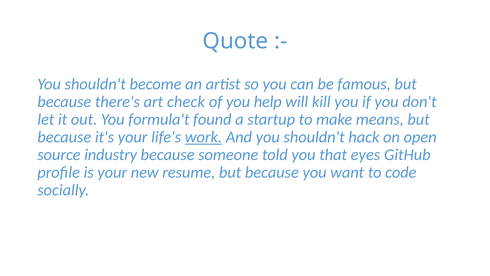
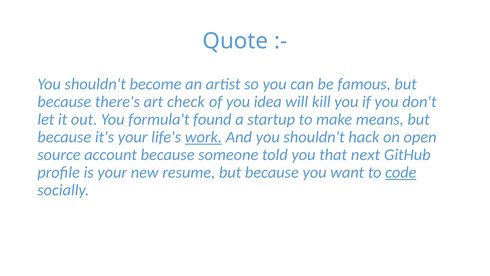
help: help -> idea
industry: industry -> account
eyes: eyes -> next
code underline: none -> present
